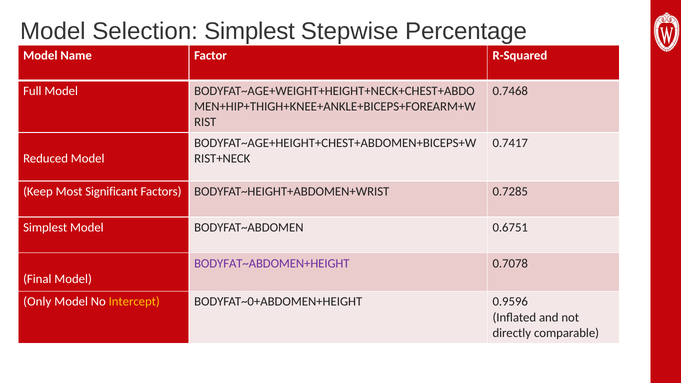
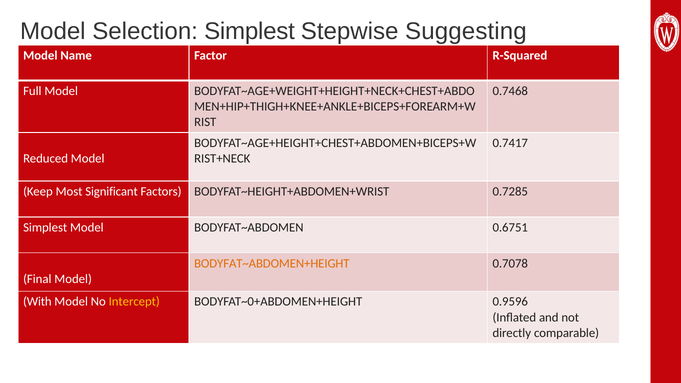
Percentage: Percentage -> Suggesting
BODYFAT~ABDOMEN+HEIGHT colour: purple -> orange
Only: Only -> With
